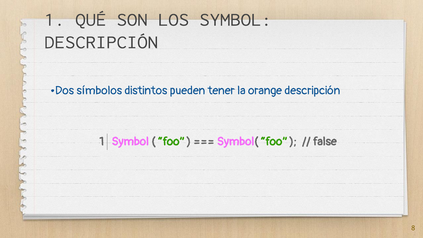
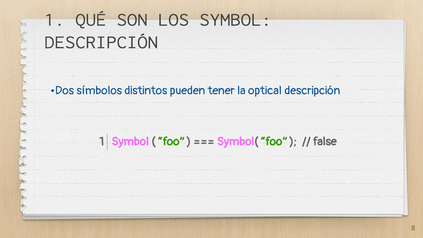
orange: orange -> optical
